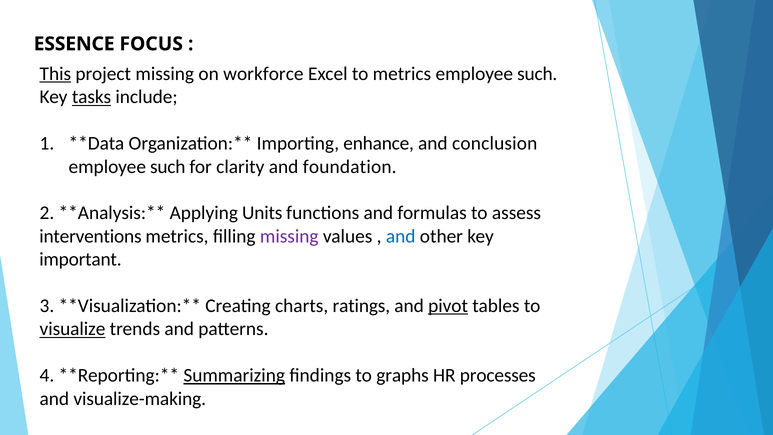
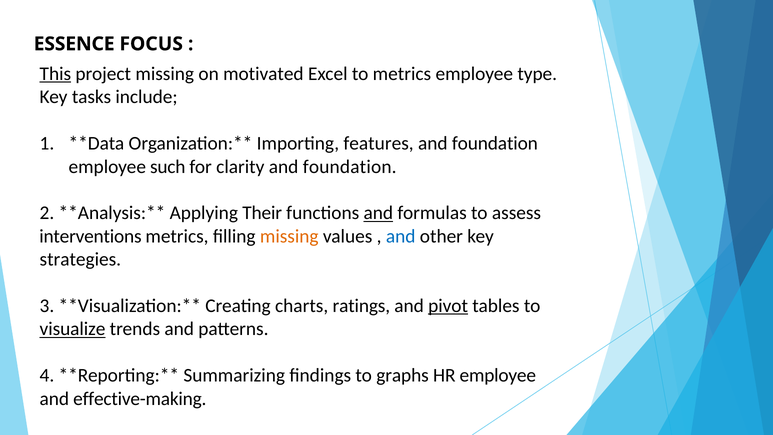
workforce: workforce -> motivated
such at (537, 74): such -> type
tasks underline: present -> none
enhance: enhance -> features
conclusion at (495, 143): conclusion -> foundation
Units: Units -> Their
and at (378, 213) underline: none -> present
missing at (289, 236) colour: purple -> orange
important: important -> strategies
Summarizing underline: present -> none
HR processes: processes -> employee
visualize-making: visualize-making -> effective-making
